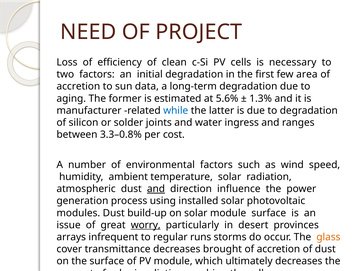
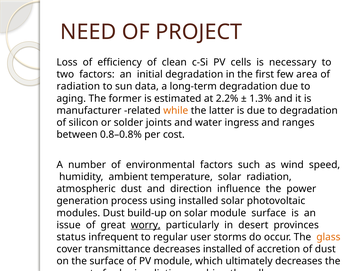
accretion at (78, 86): accretion -> radiation
5.6%: 5.6% -> 2.2%
while colour: blue -> orange
3.3–0.8%: 3.3–0.8% -> 0.8–0.8%
and at (156, 189) underline: present -> none
arrays: arrays -> status
runs: runs -> user
decreases brought: brought -> installed
